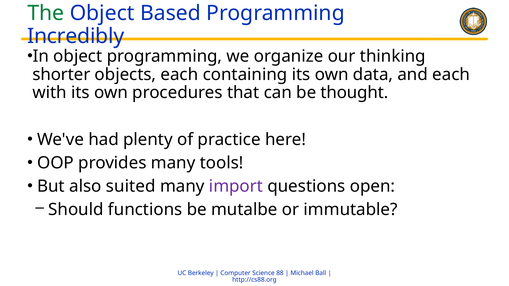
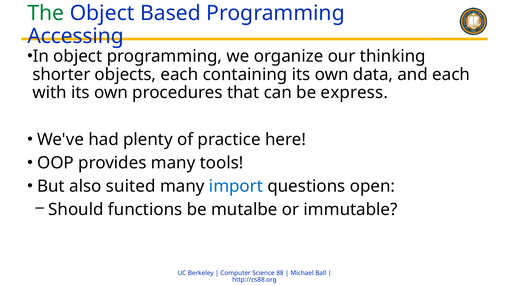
Incredibly: Incredibly -> Accessing
thought: thought -> express
import colour: purple -> blue
